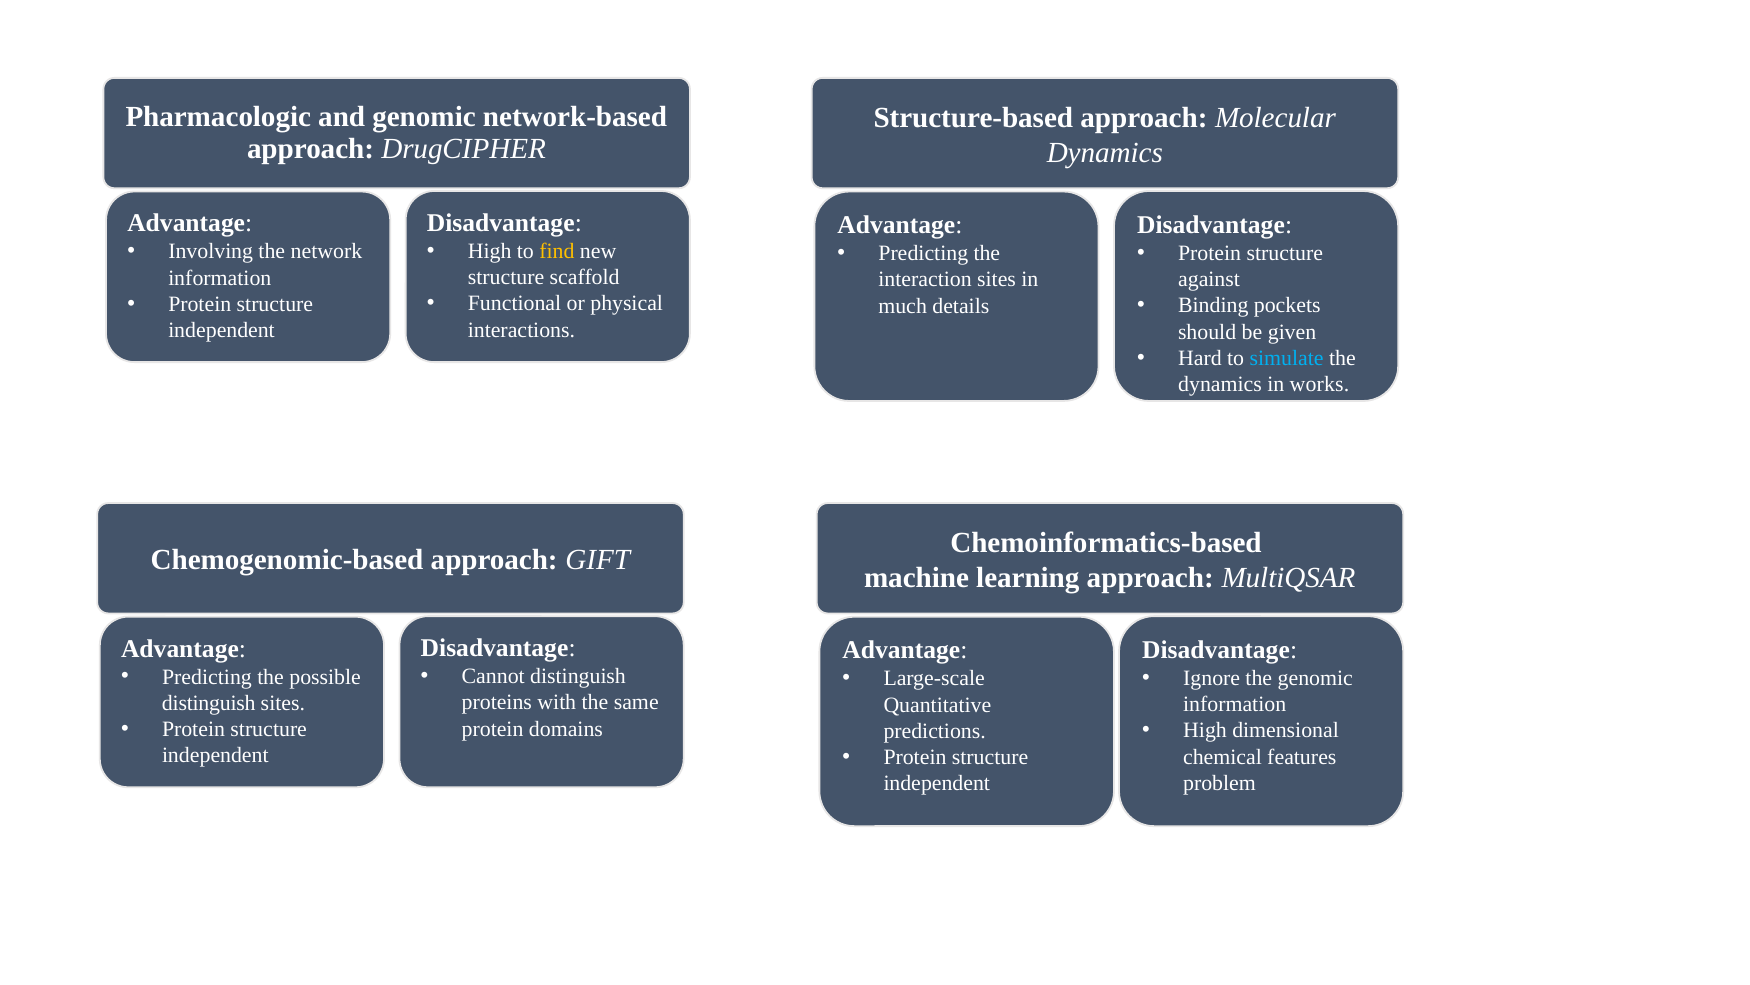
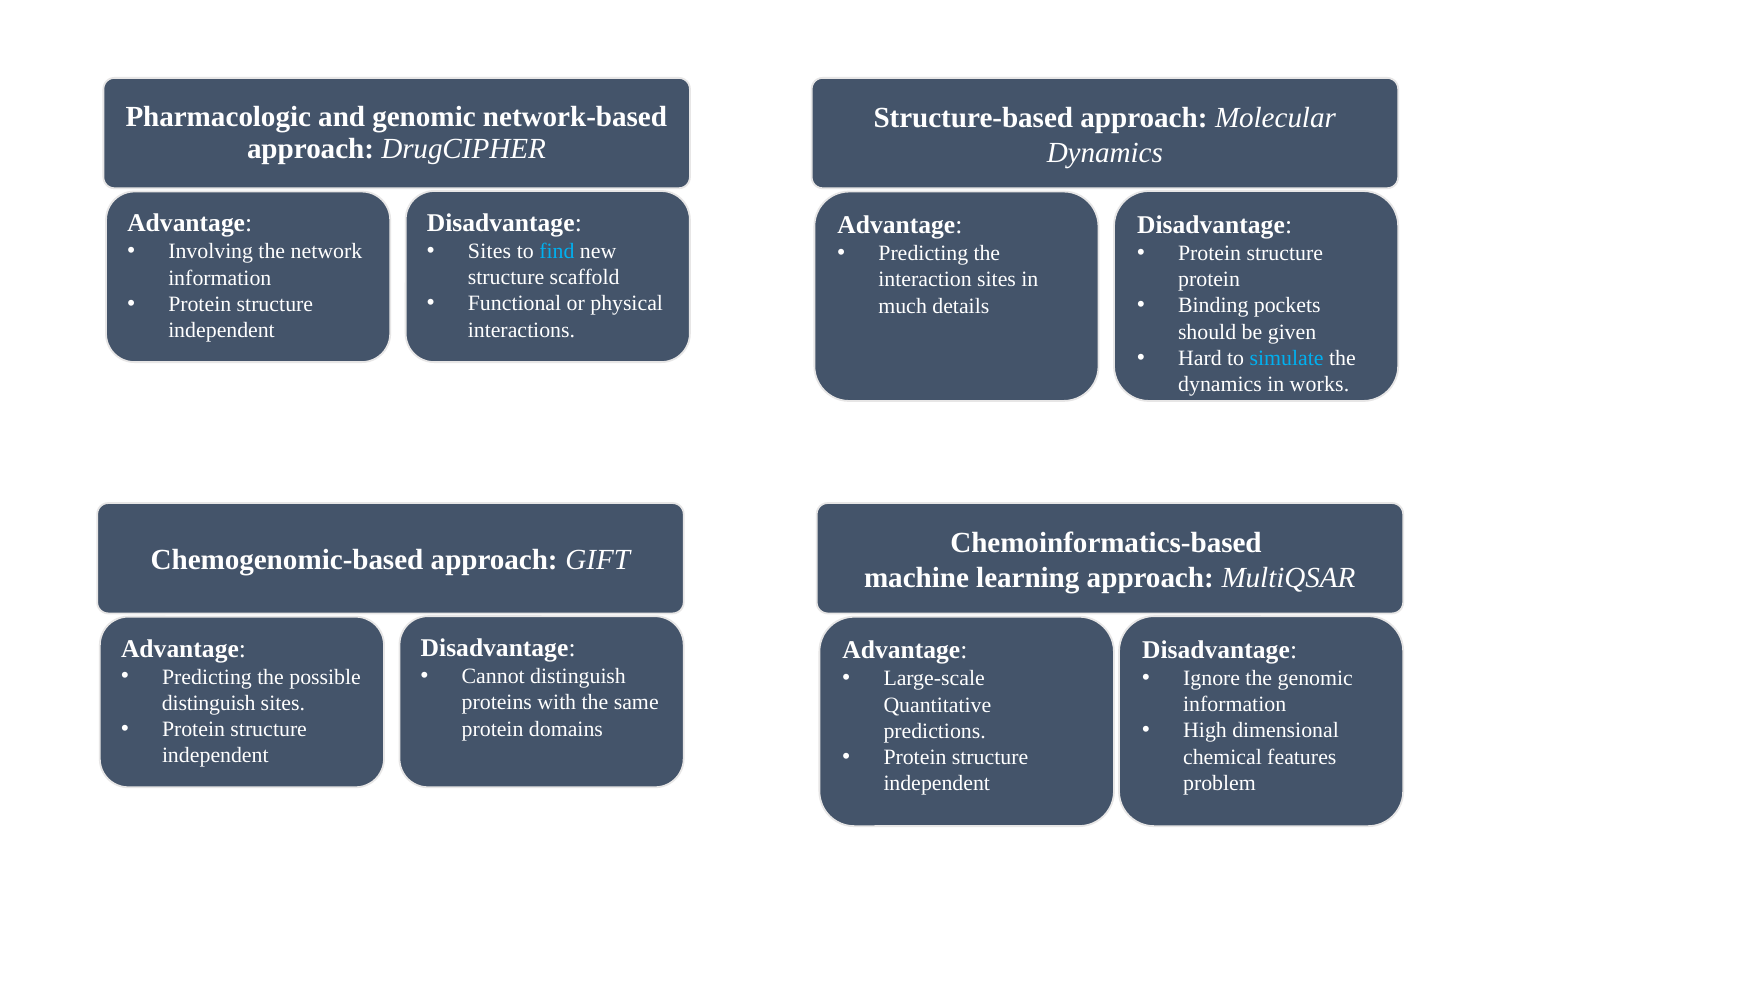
High at (490, 251): High -> Sites
find colour: yellow -> light blue
against at (1209, 279): against -> protein
